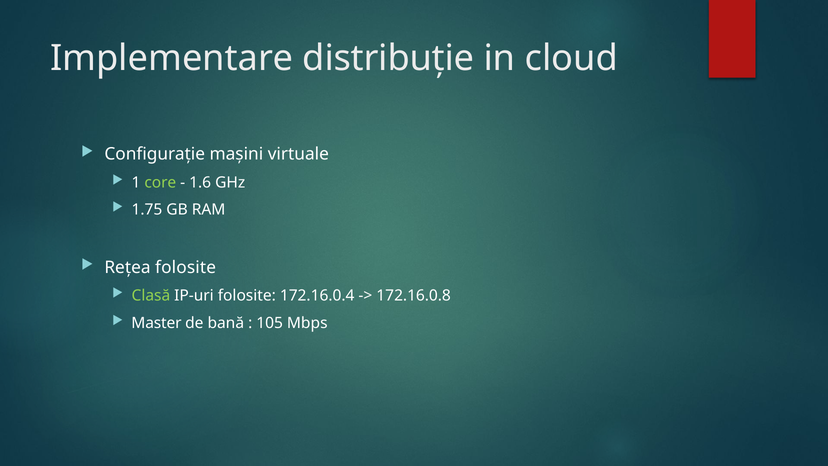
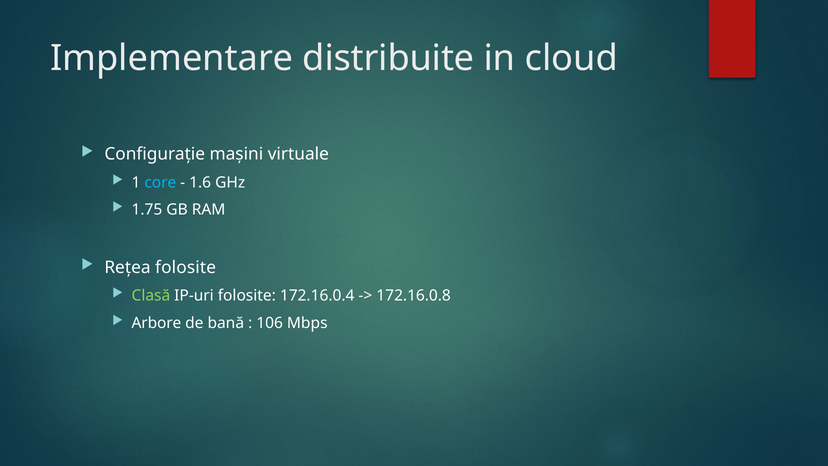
distribuție: distribuție -> distribuite
core colour: light green -> light blue
Master: Master -> Arbore
105: 105 -> 106
